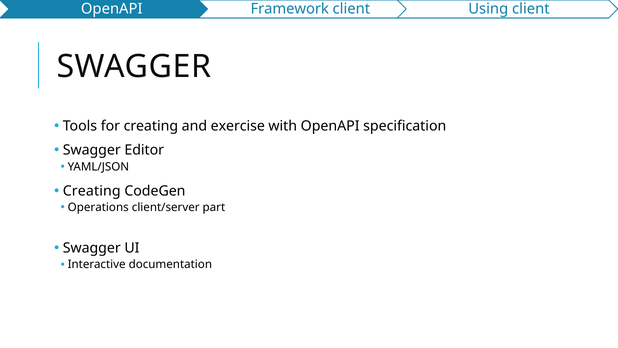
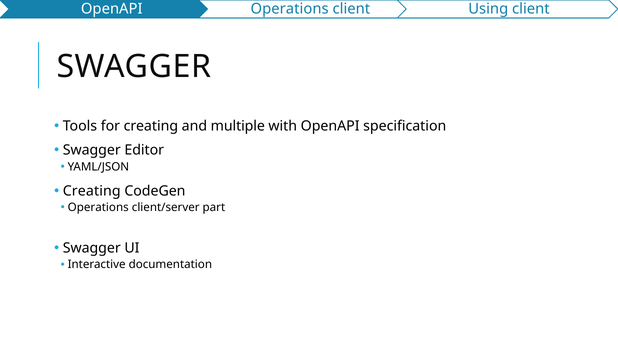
OpenAPI Framework: Framework -> Operations
exercise: exercise -> multiple
